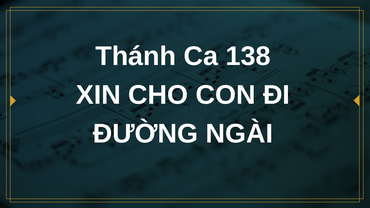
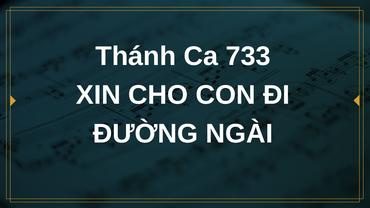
138: 138 -> 733
